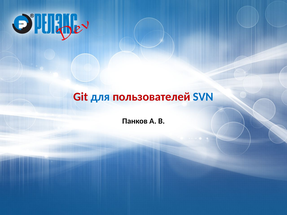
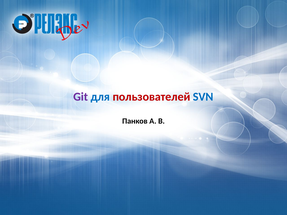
Git colour: red -> purple
